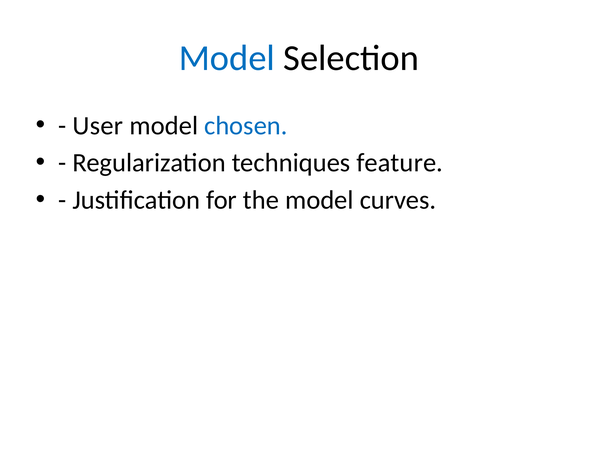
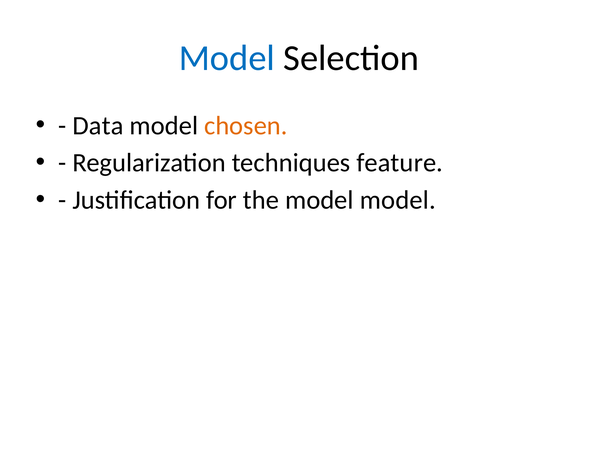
User: User -> Data
chosen colour: blue -> orange
model curves: curves -> model
